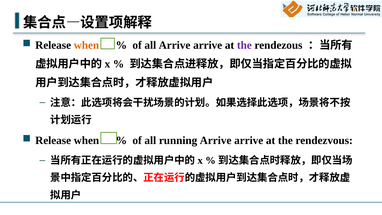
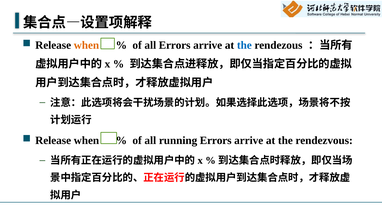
all Arrive: Arrive -> Errors
the at (244, 45) colour: purple -> blue
running Arrive: Arrive -> Errors
